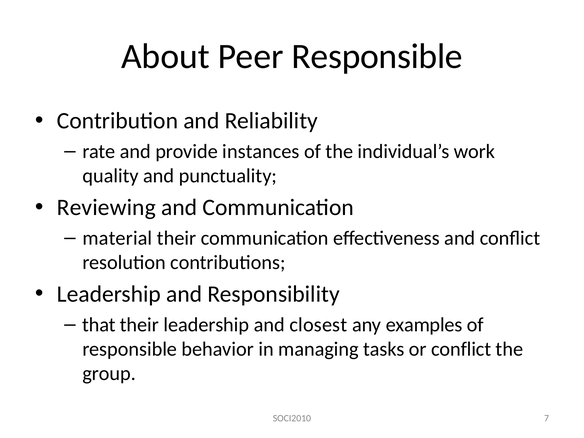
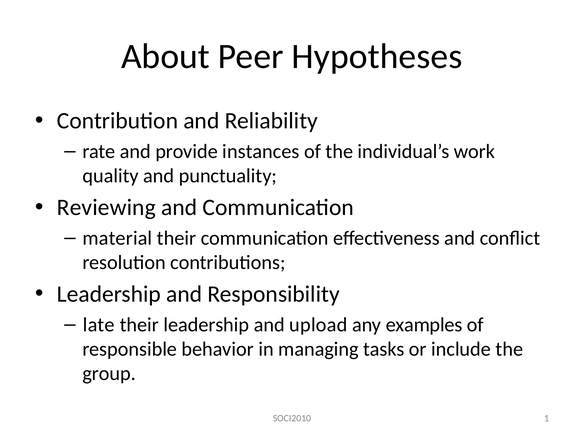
Peer Responsible: Responsible -> Hypotheses
that: that -> late
closest: closest -> upload
or conflict: conflict -> include
7: 7 -> 1
